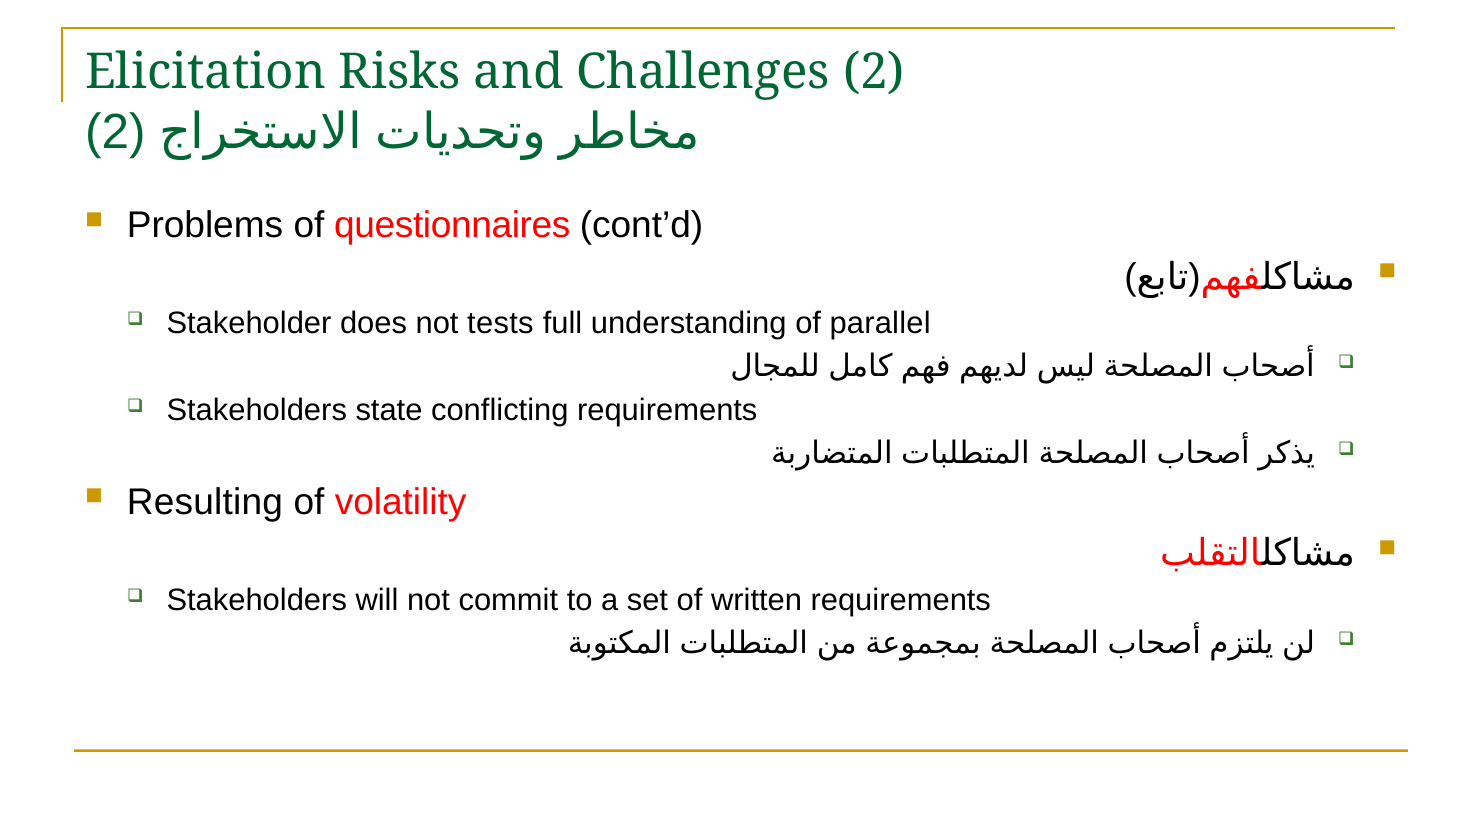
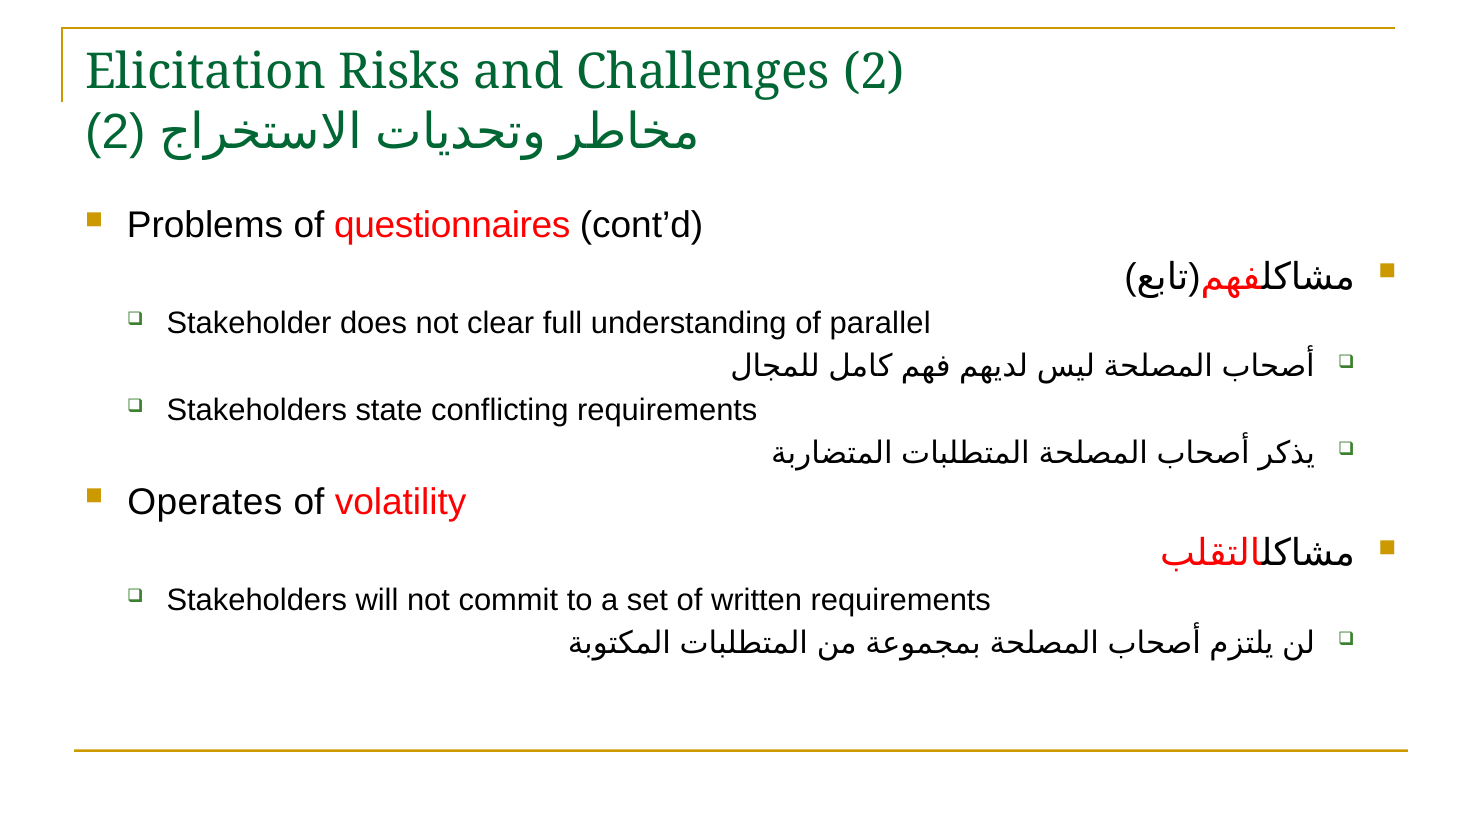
tests: tests -> clear
Resulting: Resulting -> Operates
